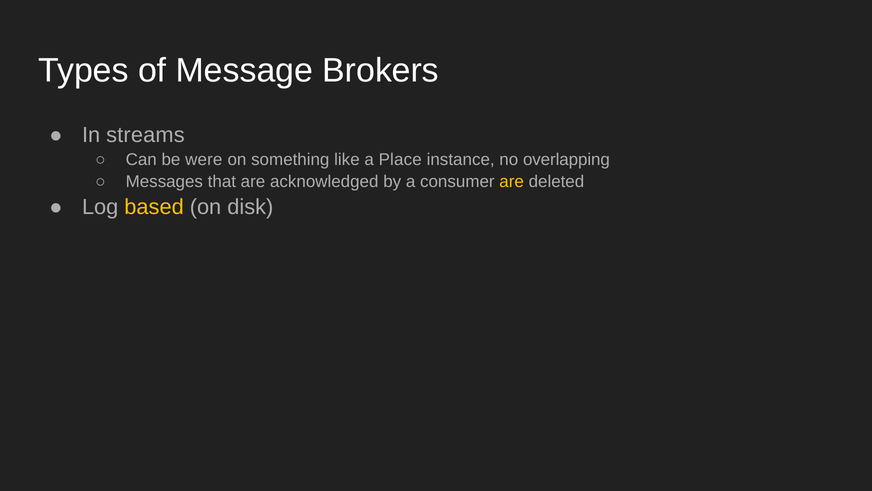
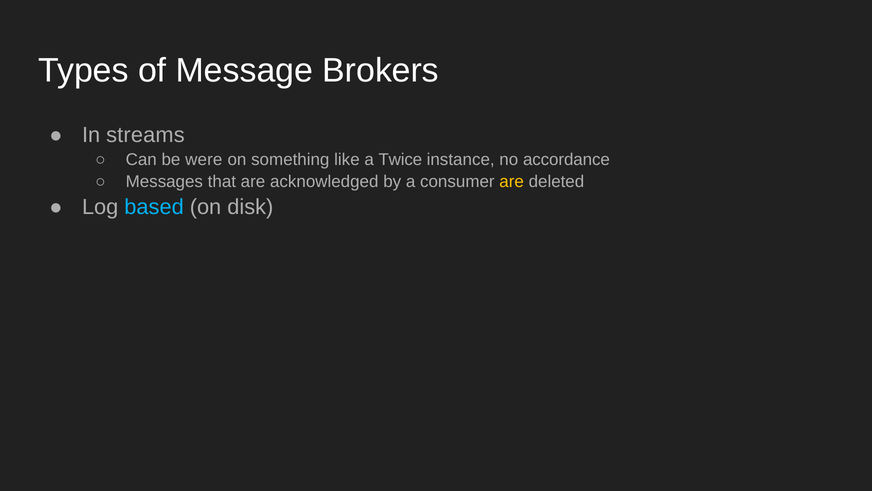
Place: Place -> Twice
overlapping: overlapping -> accordance
based colour: yellow -> light blue
